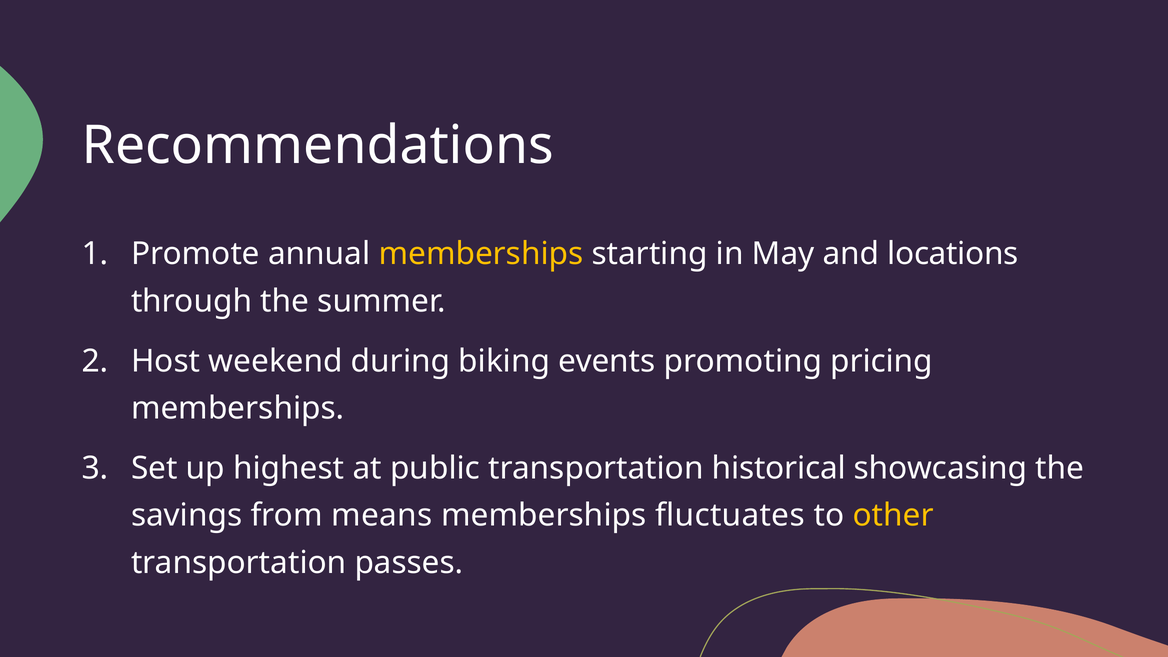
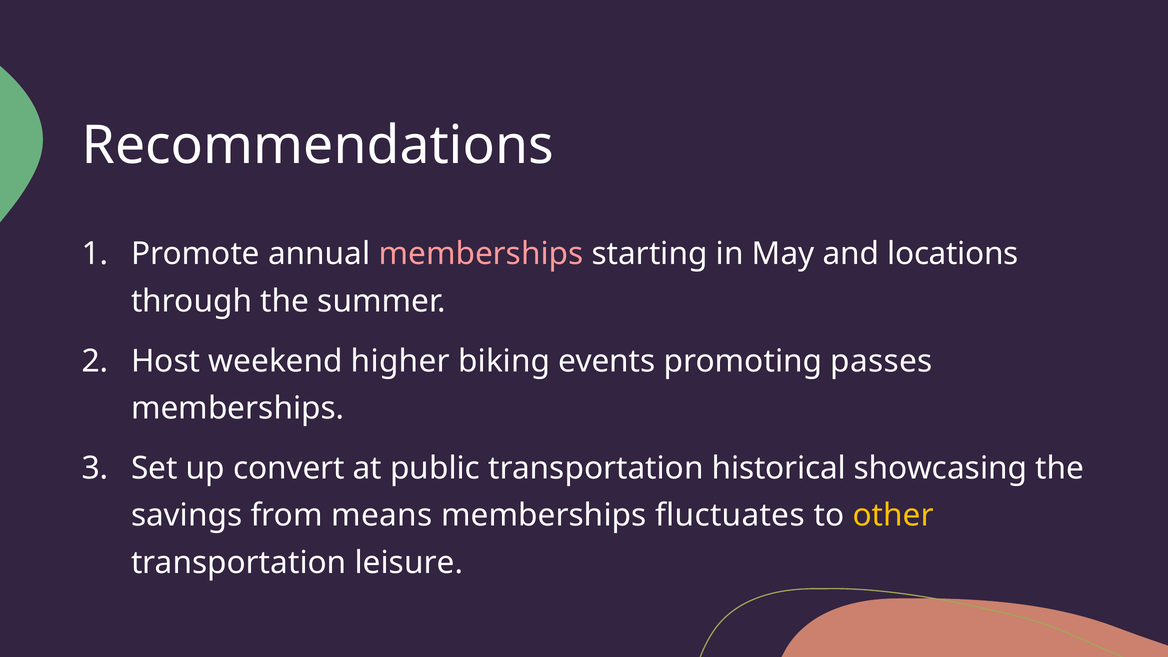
memberships at (481, 254) colour: yellow -> pink
during: during -> higher
pricing: pricing -> passes
highest: highest -> convert
passes: passes -> leisure
